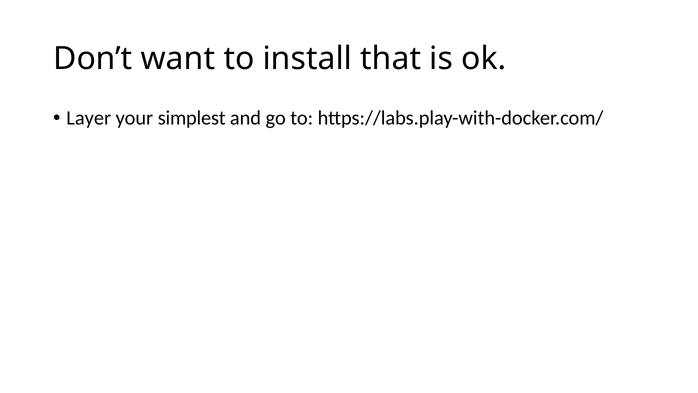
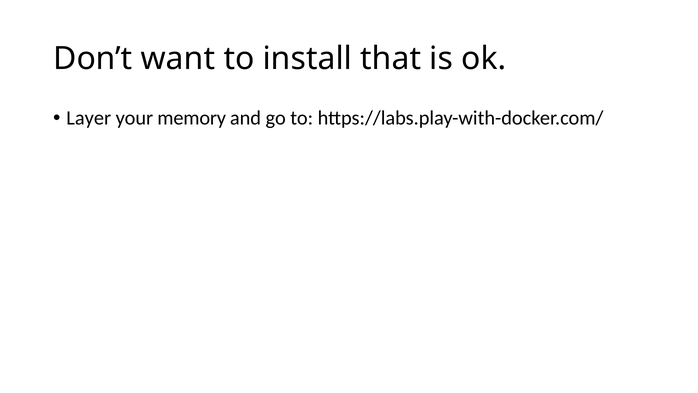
simplest: simplest -> memory
